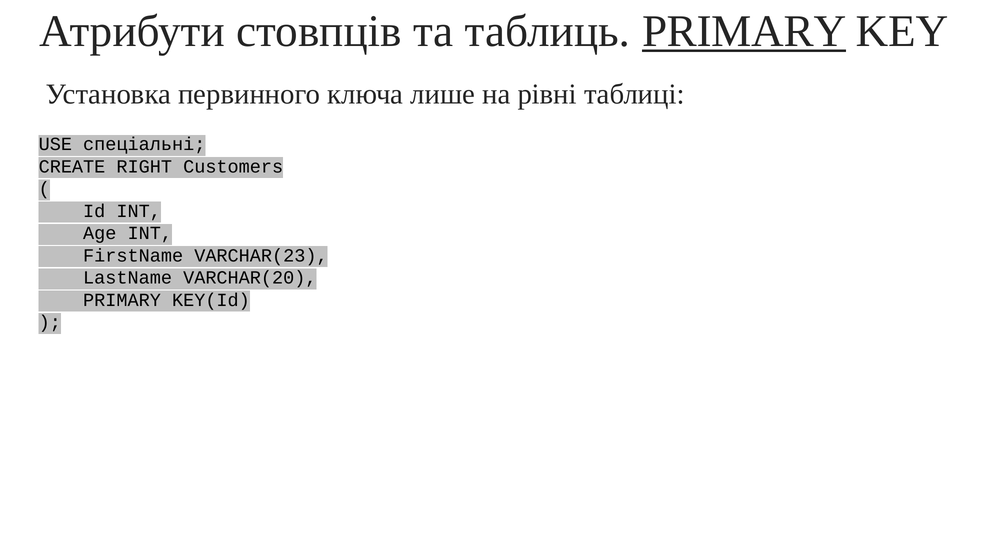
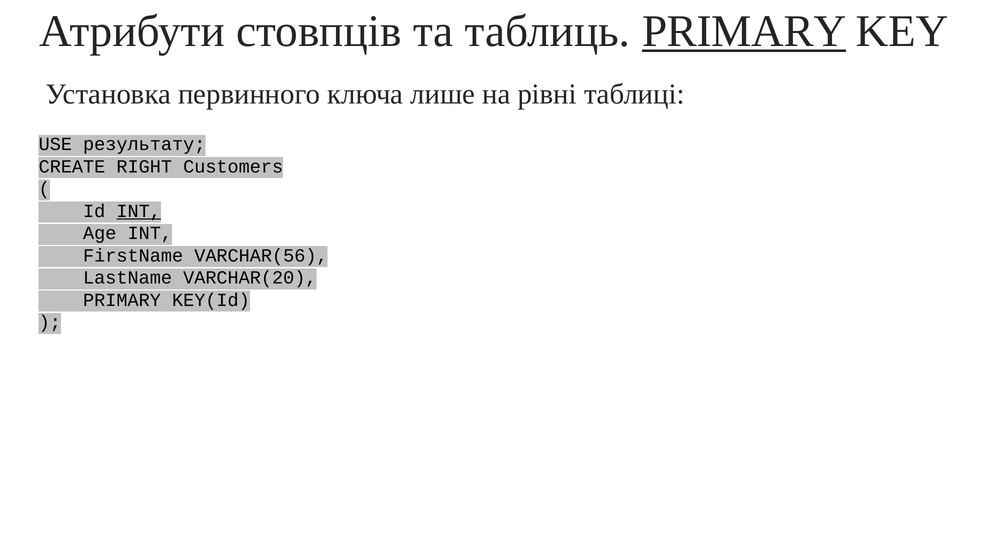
спеціальні: спеціальні -> результату
INT at (139, 211) underline: none -> present
VARCHAR(23: VARCHAR(23 -> VARCHAR(56
